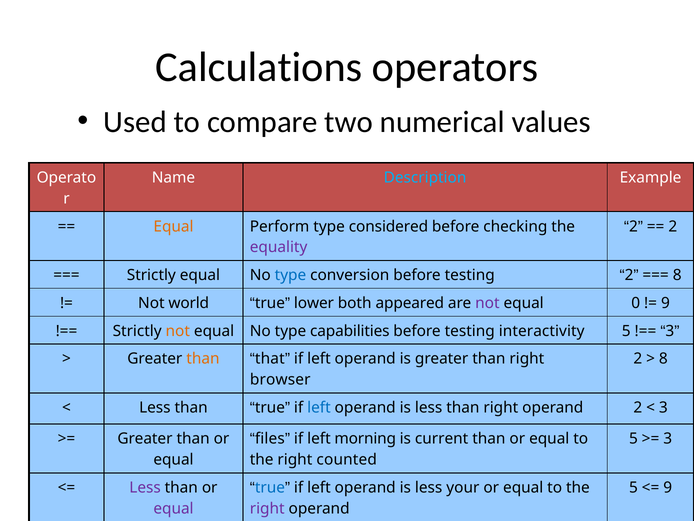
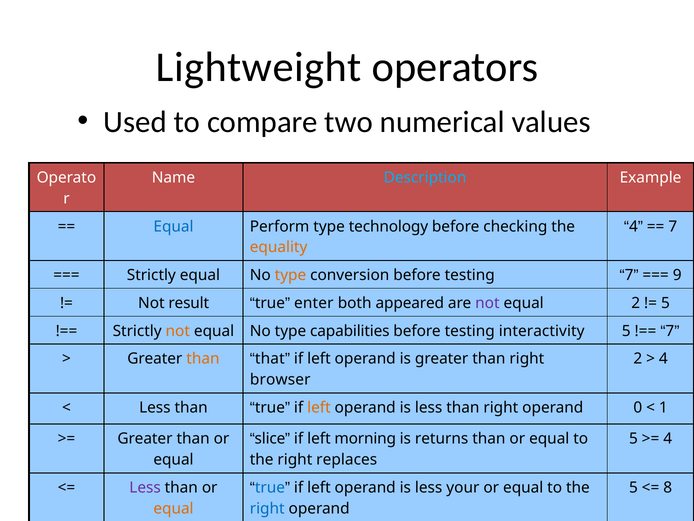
Calculations: Calculations -> Lightweight
2 at (633, 226): 2 -> 4
2 at (673, 226): 2 -> 7
Equal at (173, 226) colour: orange -> blue
considered: considered -> technology
equality colour: purple -> orange
type at (290, 275) colour: blue -> orange
2 at (629, 275): 2 -> 7
8 at (677, 275): 8 -> 9
world: world -> result
lower: lower -> enter
equal 0: 0 -> 2
9 at (665, 303): 9 -> 5
3 at (670, 331): 3 -> 7
8 at (663, 358): 8 -> 4
left at (319, 407) colour: blue -> orange
operand 2: 2 -> 0
3 at (663, 407): 3 -> 1
files: files -> slice
current: current -> returns
3 at (668, 438): 3 -> 4
counted: counted -> replaces
9 at (668, 487): 9 -> 8
equal at (174, 508) colour: purple -> orange
right at (267, 508) colour: purple -> blue
